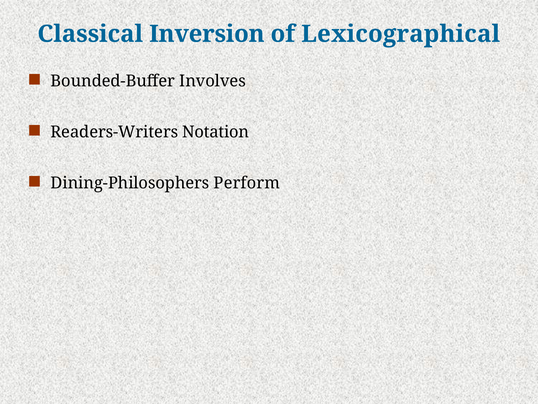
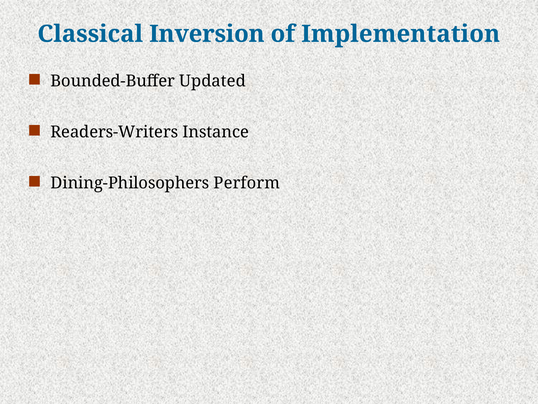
Lexicographical: Lexicographical -> Implementation
Involves: Involves -> Updated
Notation: Notation -> Instance
